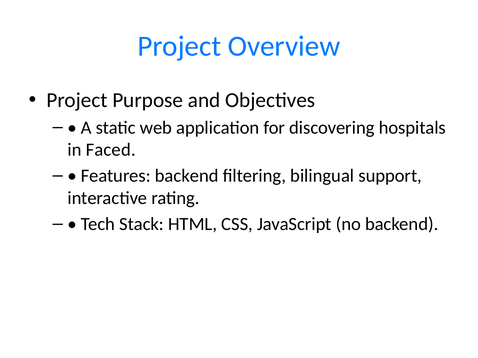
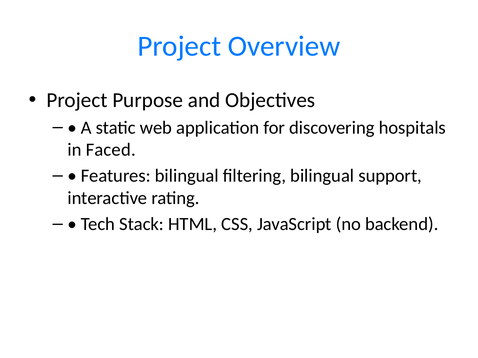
Features backend: backend -> bilingual
